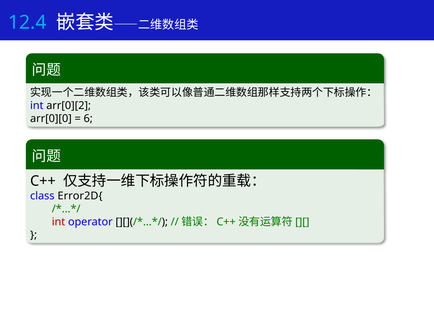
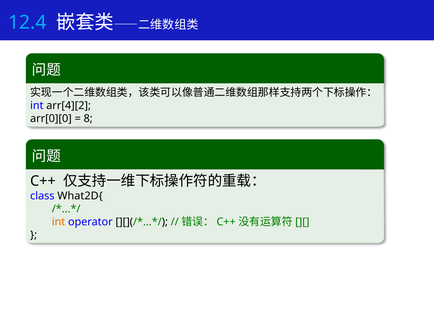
arr[0][2: arr[0][2 -> arr[4][2
6: 6 -> 8
Error2D{: Error2D{ -> What2D{
int at (59, 222) colour: red -> orange
